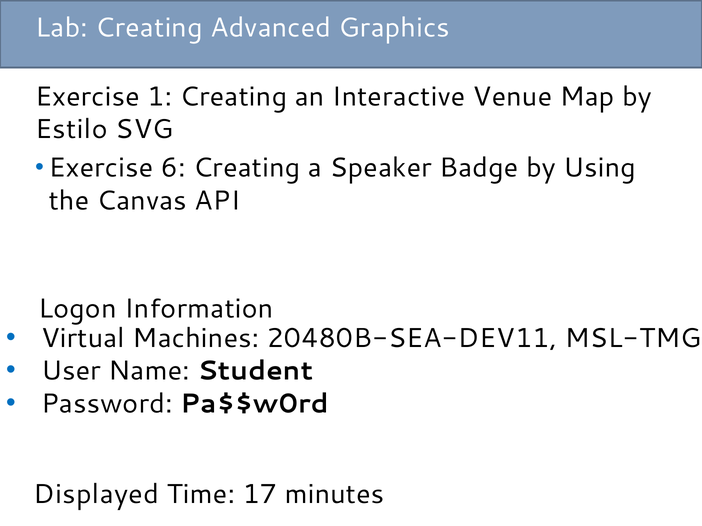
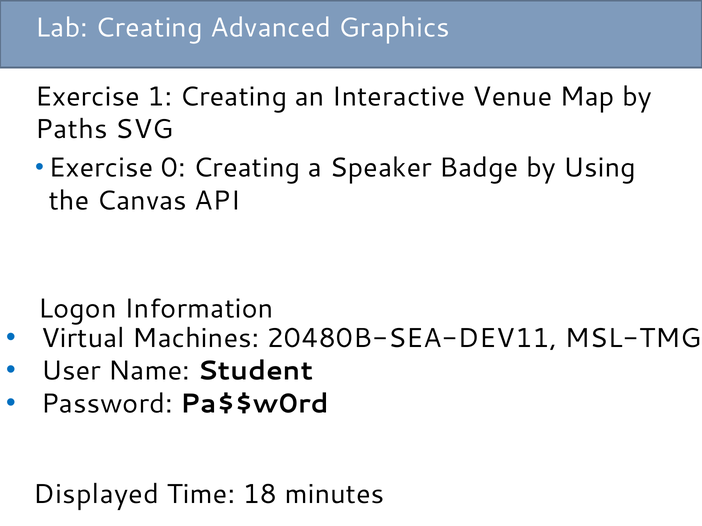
Estilo: Estilo -> Paths
6: 6 -> 0
17: 17 -> 18
